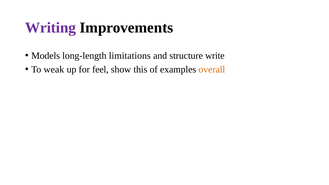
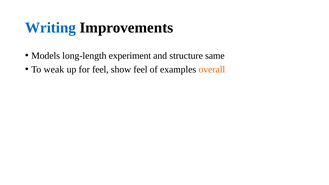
Writing colour: purple -> blue
limitations: limitations -> experiment
write: write -> same
show this: this -> feel
